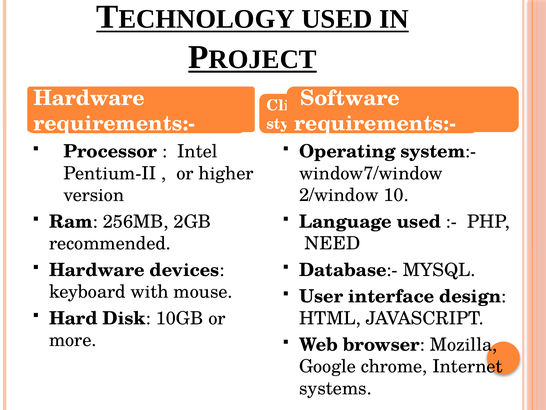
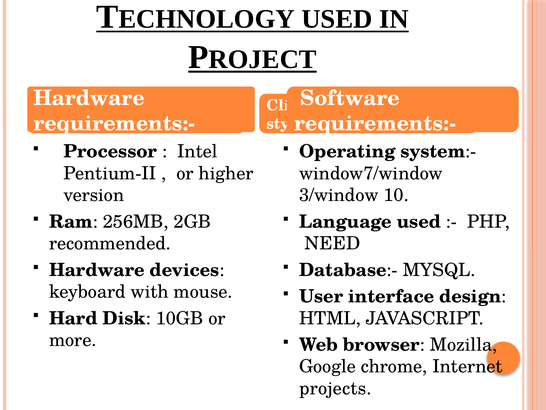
2/window: 2/window -> 3/window
systems: systems -> projects
